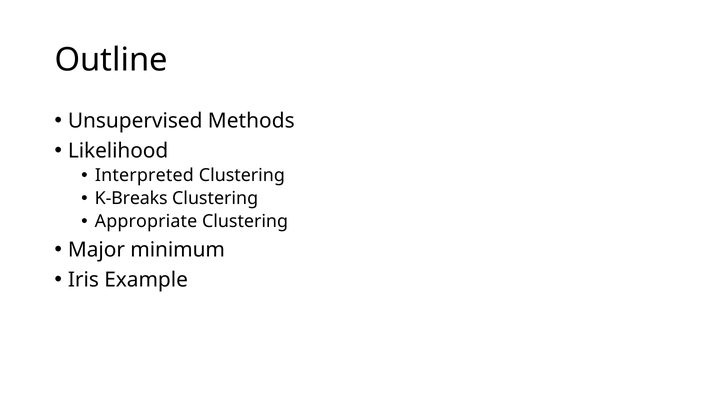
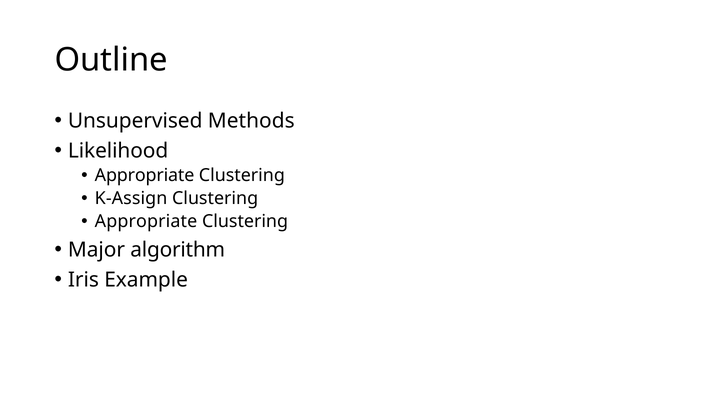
Interpreted at (144, 176): Interpreted -> Appropriate
K-Breaks: K-Breaks -> K-Assign
minimum: minimum -> algorithm
